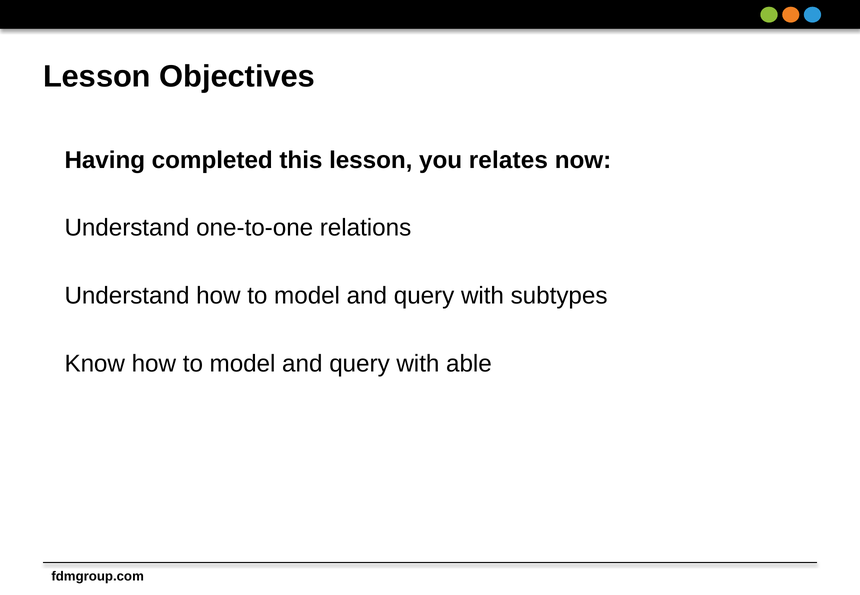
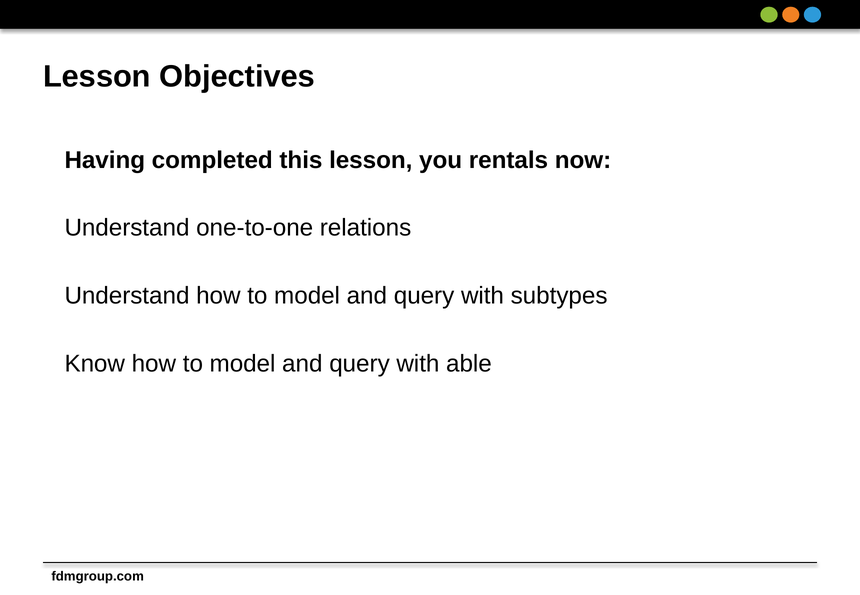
relates: relates -> rentals
